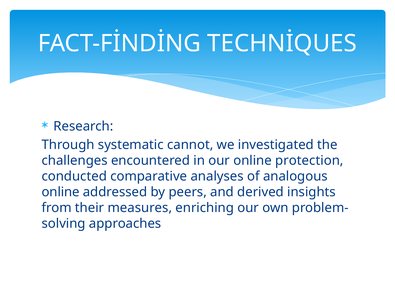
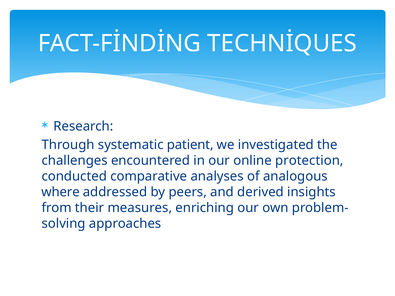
cannot: cannot -> patient
online at (61, 192): online -> where
